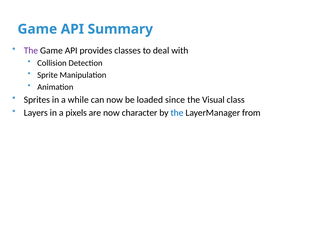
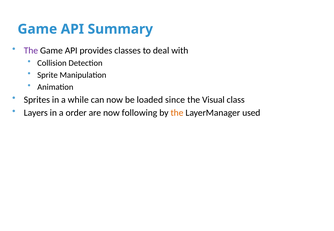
pixels: pixels -> order
character: character -> following
the at (177, 113) colour: blue -> orange
from: from -> used
